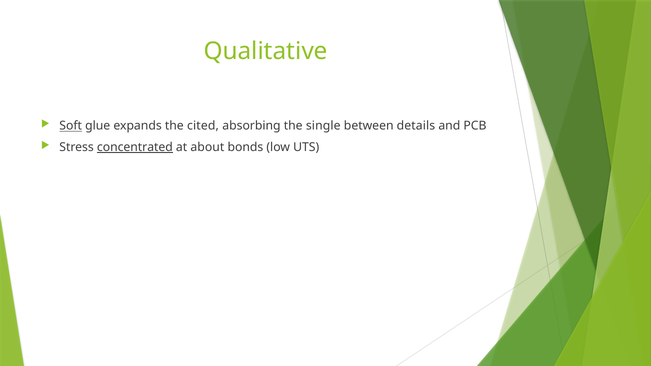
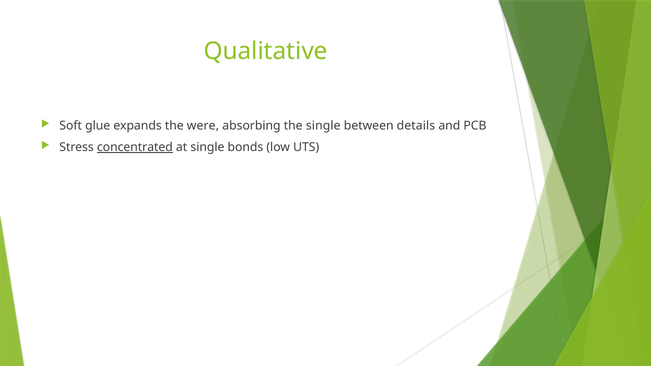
Soft underline: present -> none
cited: cited -> were
at about: about -> single
